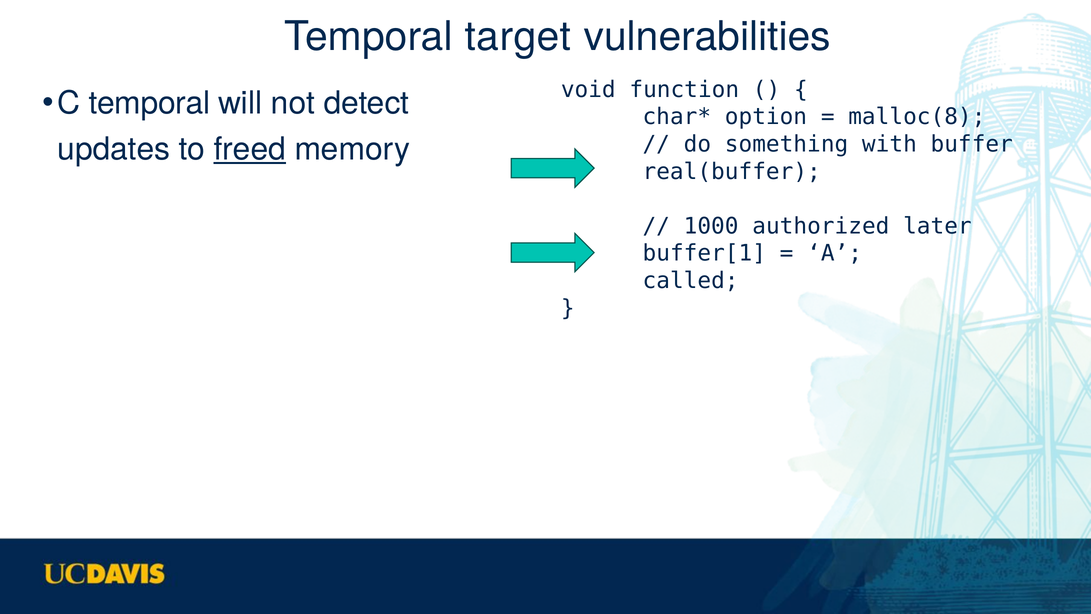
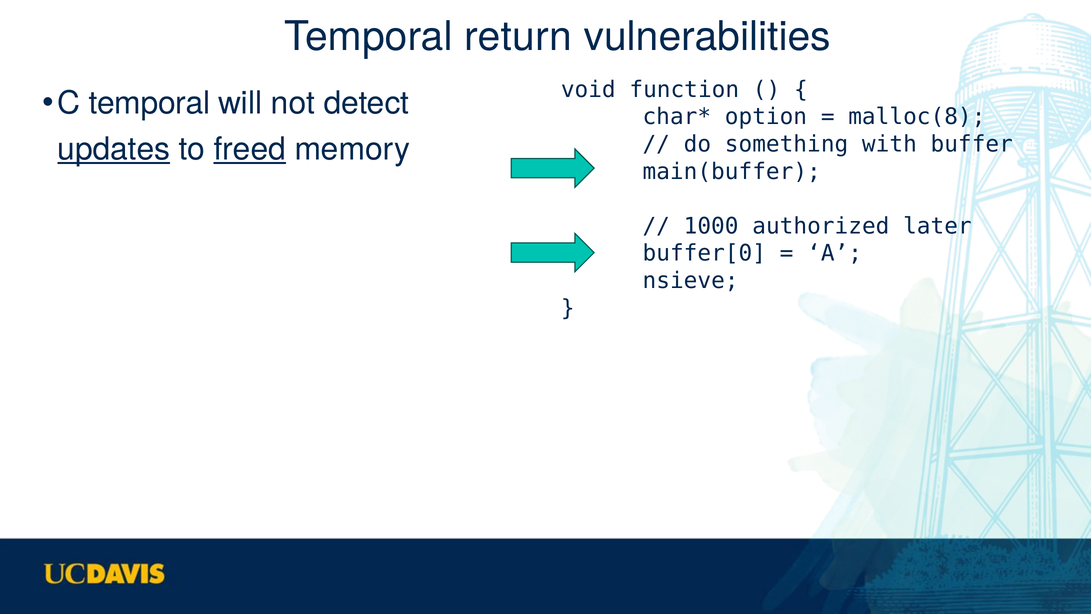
target: target -> return
updates underline: none -> present
real(buffer: real(buffer -> main(buffer
buffer[1: buffer[1 -> buffer[0
called: called -> nsieve
